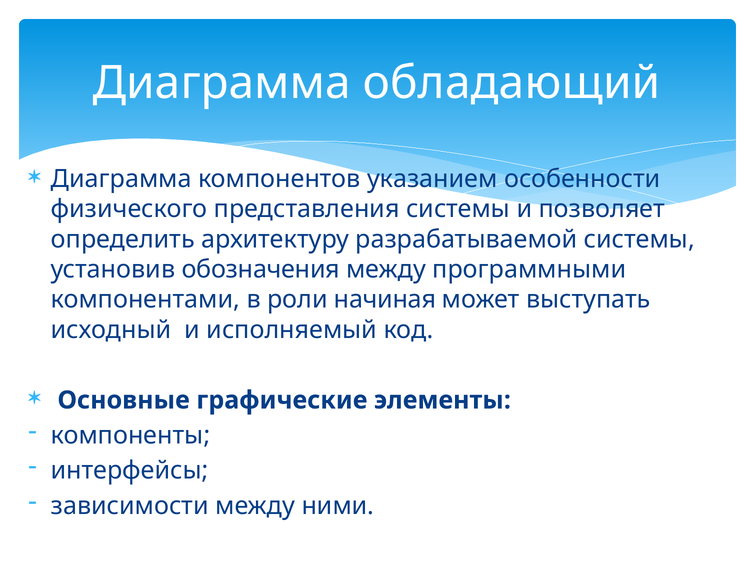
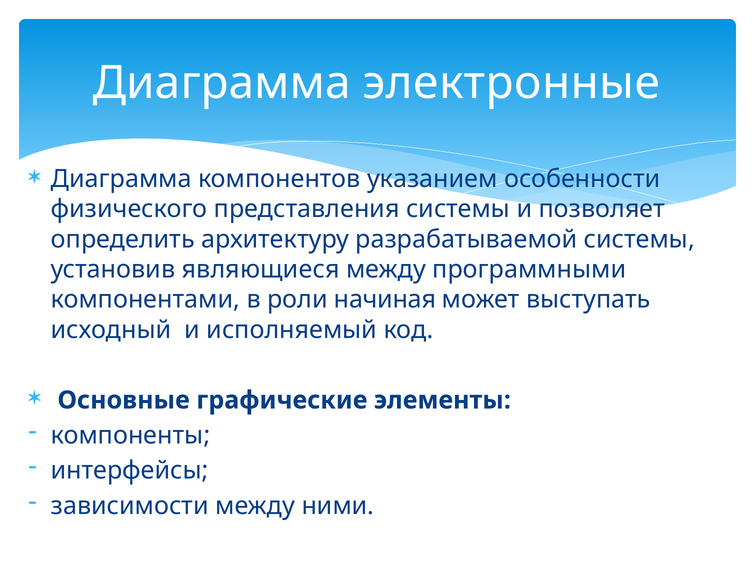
обладающий: обладающий -> электронные
обозначения: обозначения -> являющиеся
